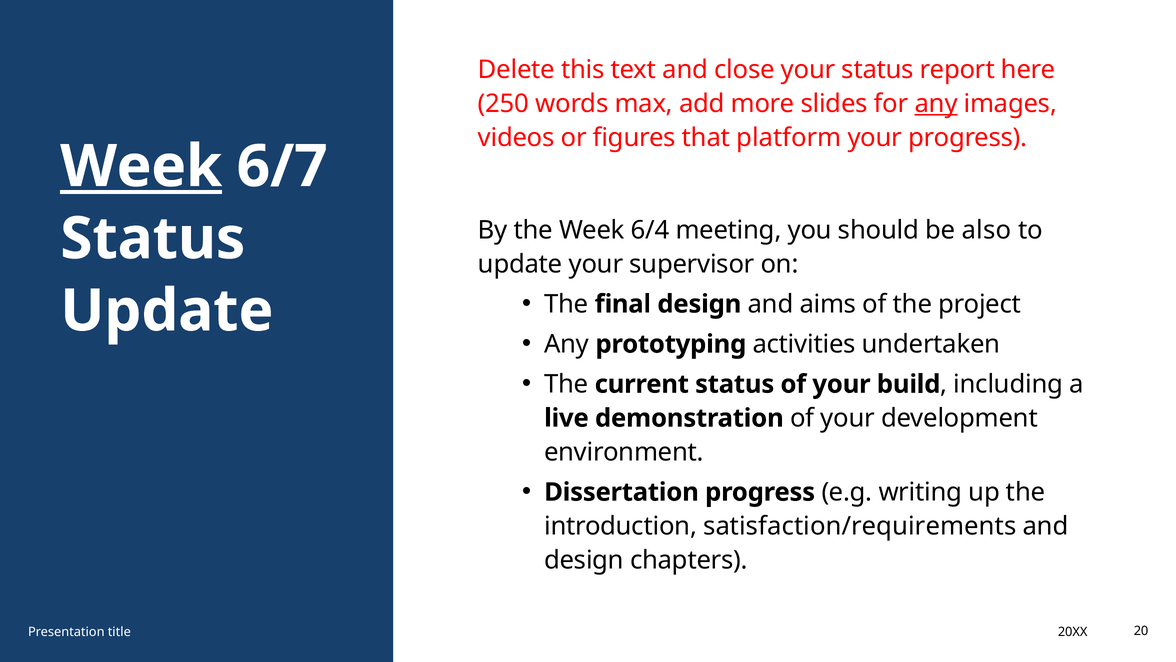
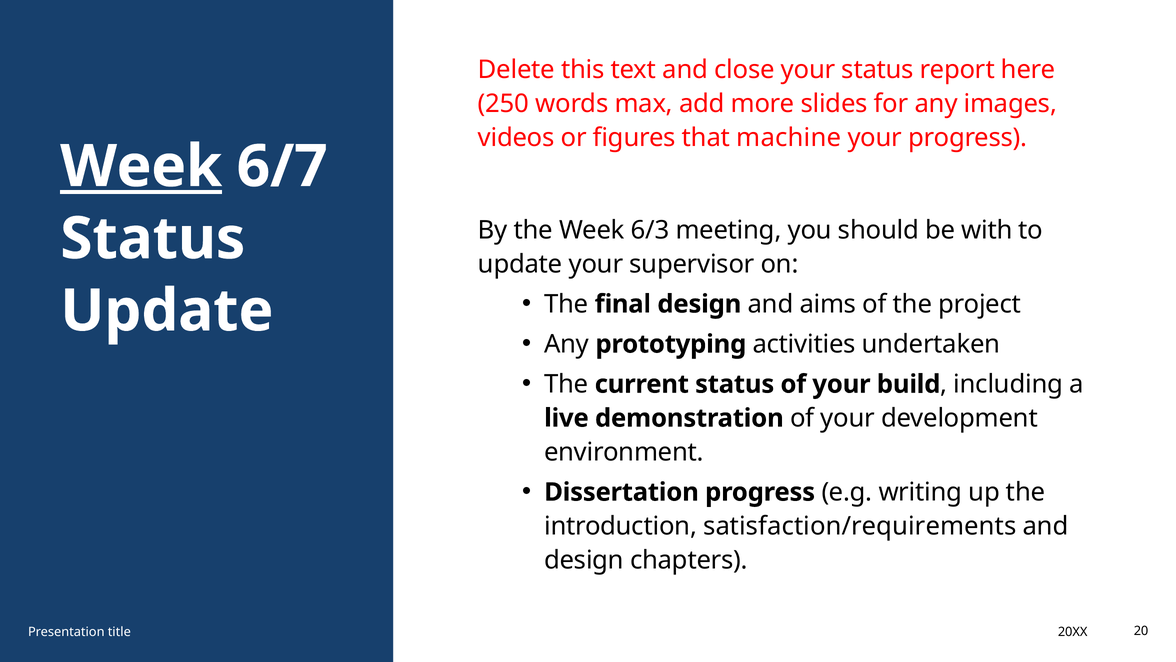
any at (936, 104) underline: present -> none
platform: platform -> machine
6/4: 6/4 -> 6/3
also: also -> with
